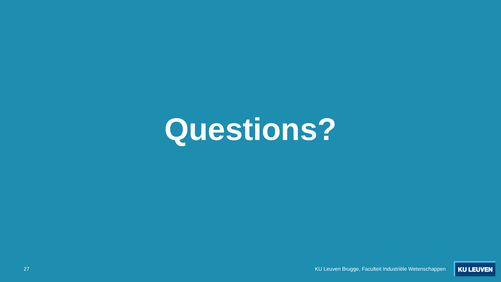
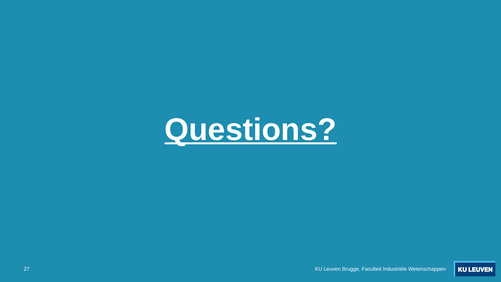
Questions underline: none -> present
